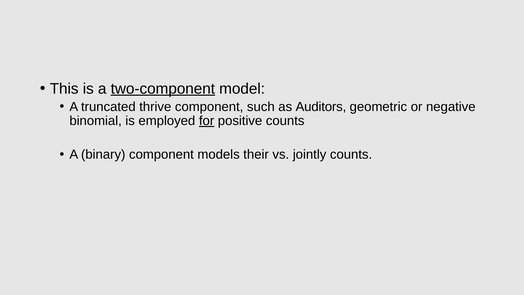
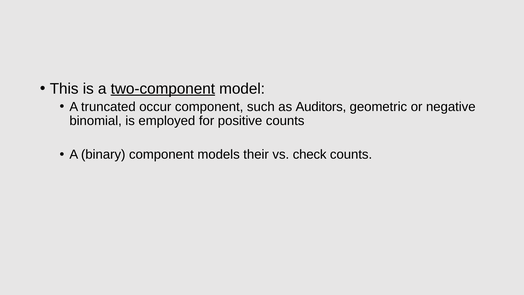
thrive: thrive -> occur
for underline: present -> none
jointly: jointly -> check
